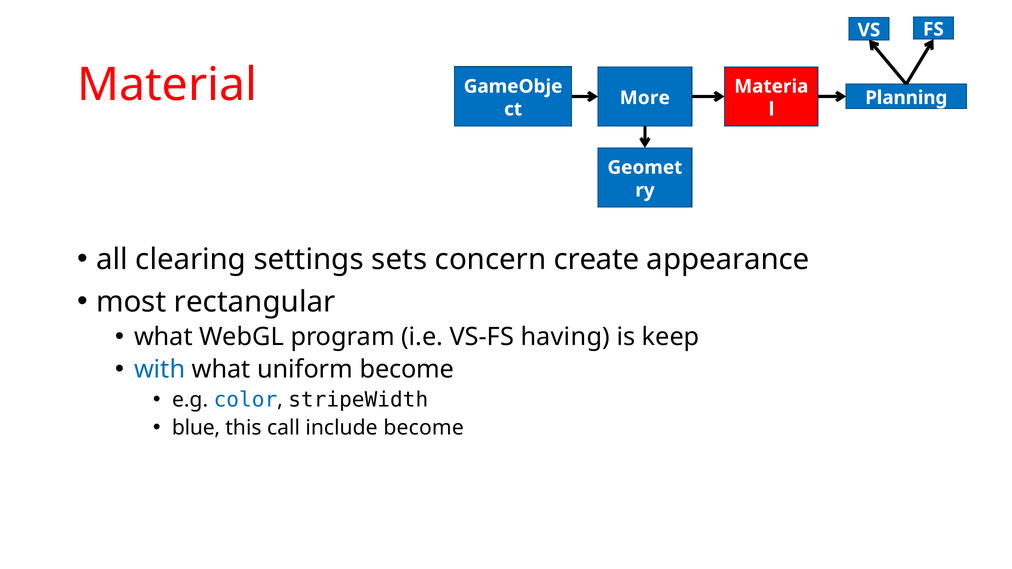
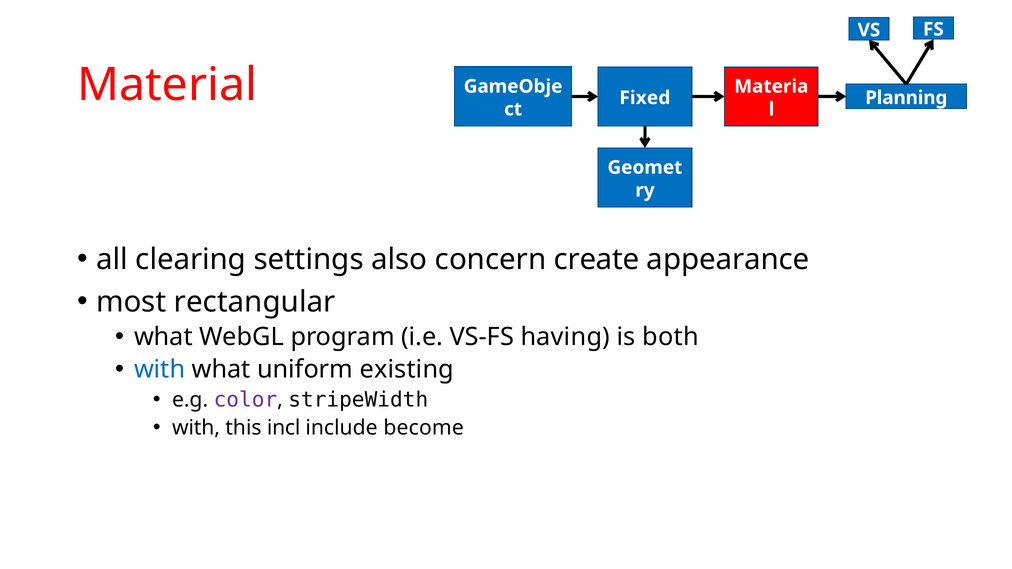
More: More -> Fixed
sets: sets -> also
keep: keep -> both
uniform become: become -> existing
color colour: blue -> purple
blue at (196, 428): blue -> with
call: call -> incl
